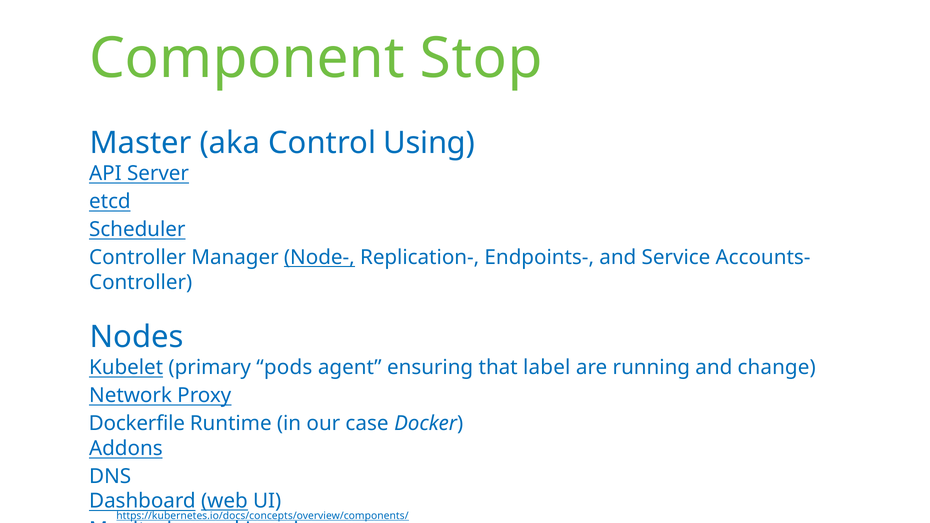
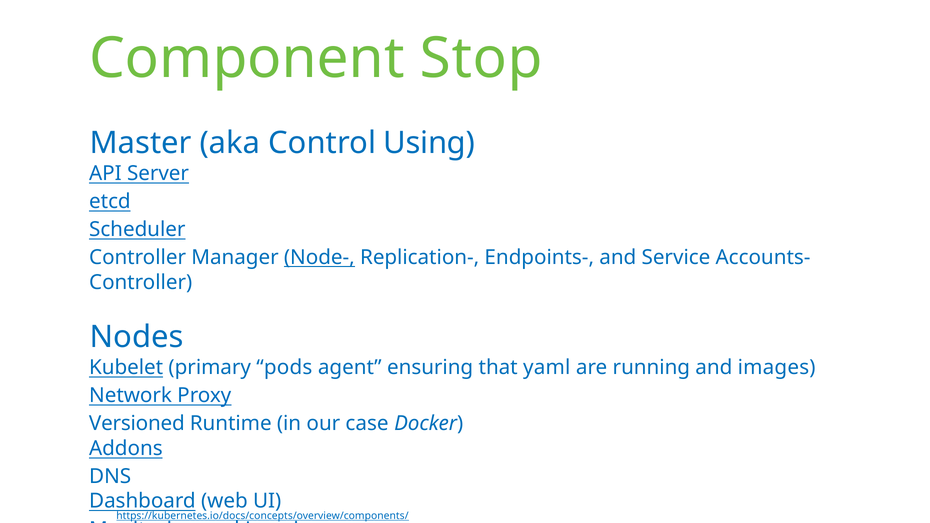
label: label -> yaml
change: change -> images
Dockerfile: Dockerfile -> Versioned
web underline: present -> none
